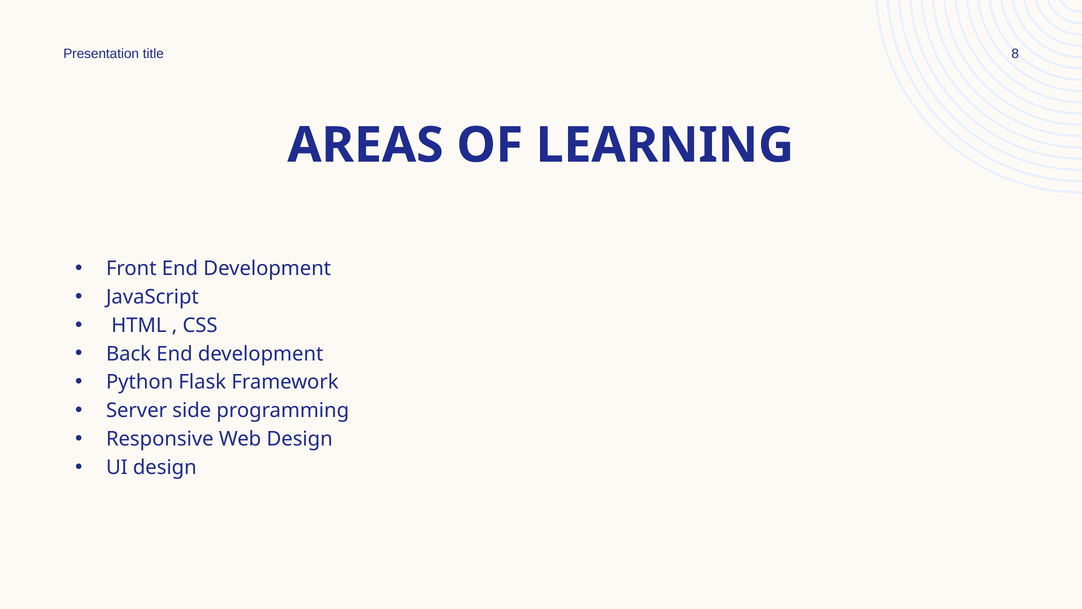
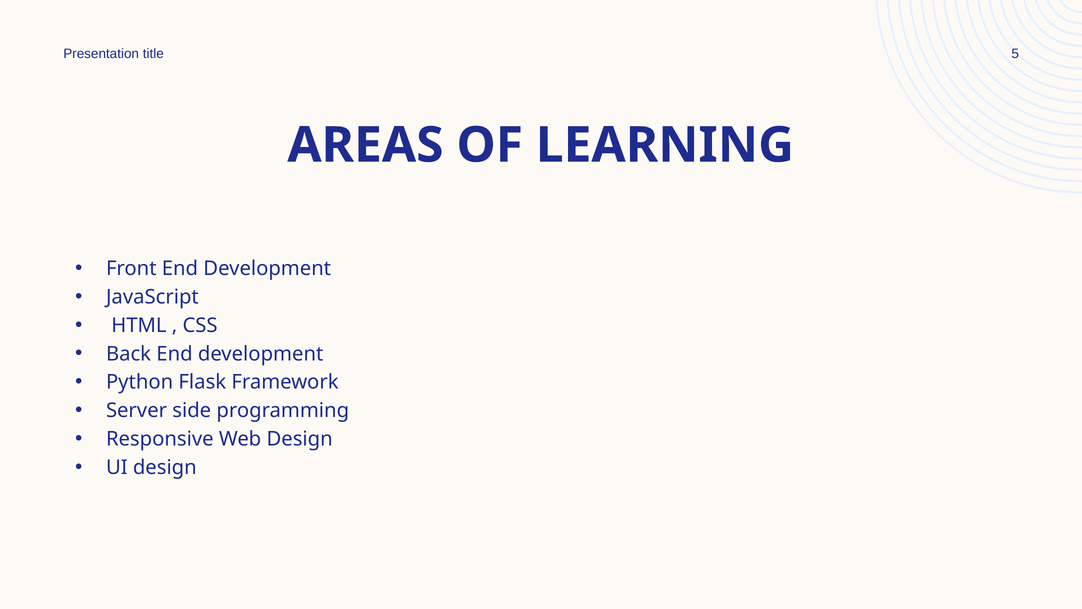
8: 8 -> 5
